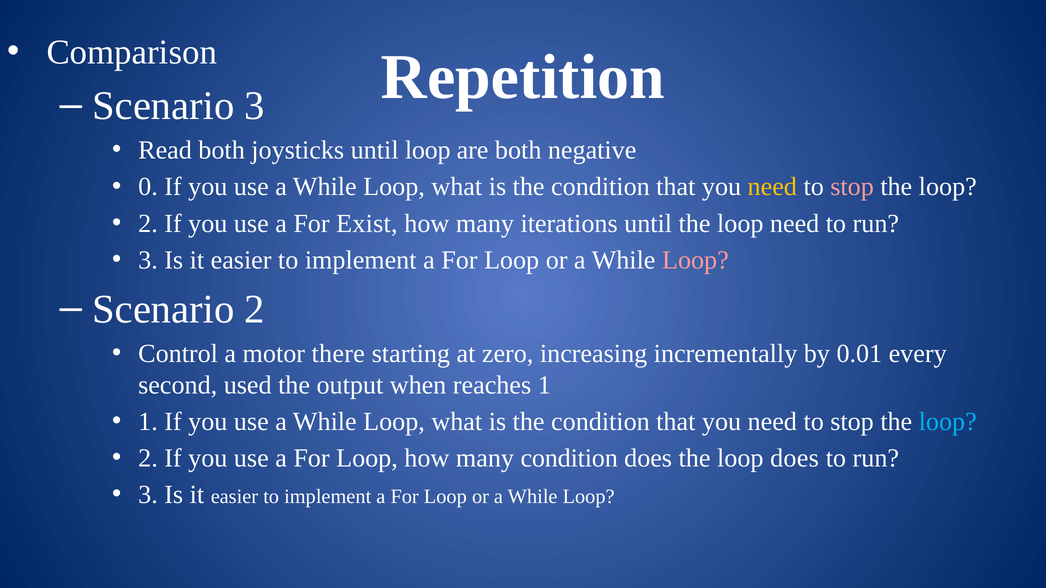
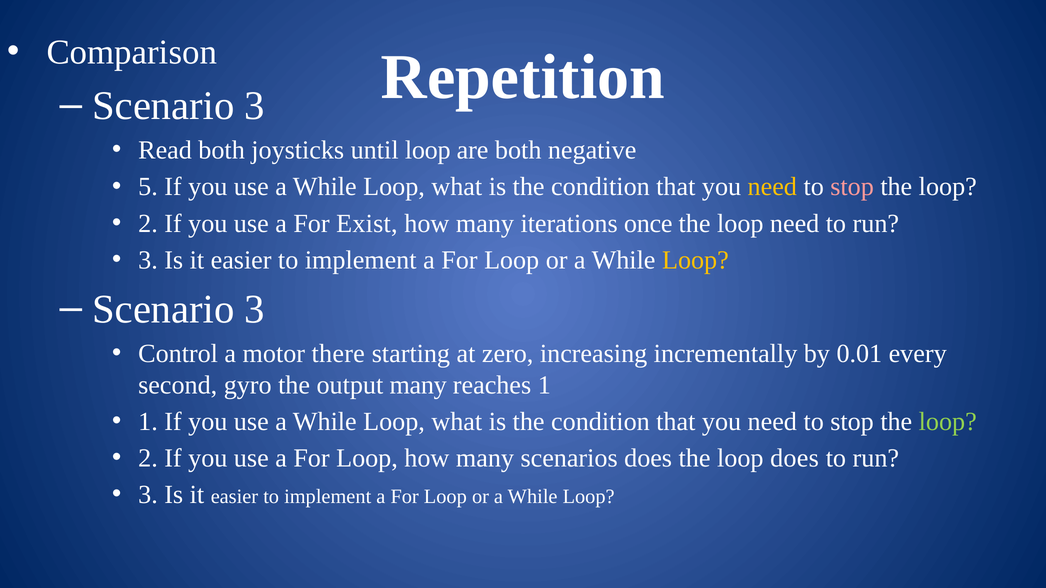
0: 0 -> 5
iterations until: until -> once
Loop at (695, 260) colour: pink -> yellow
2 at (255, 309): 2 -> 3
used: used -> gyro
output when: when -> many
loop at (948, 422) colour: light blue -> light green
many condition: condition -> scenarios
